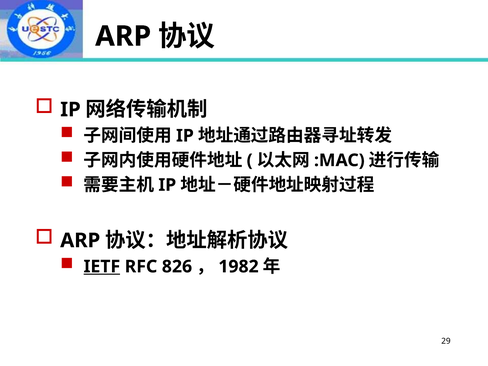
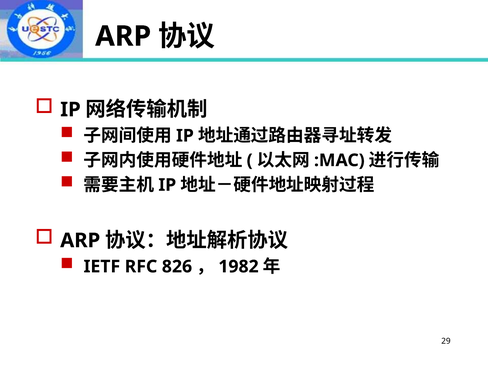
IETF underline: present -> none
